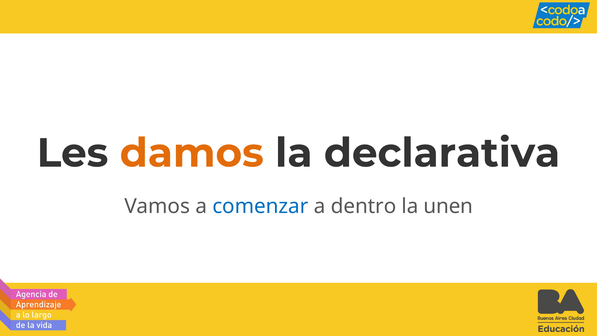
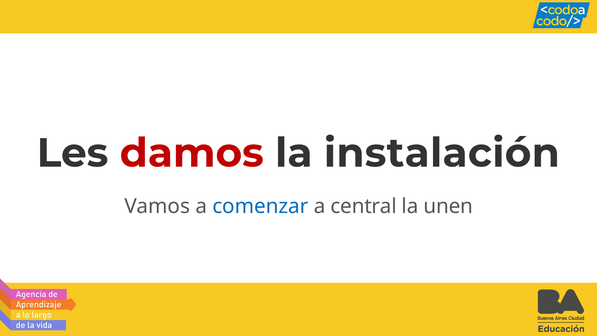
damos colour: orange -> red
declarativa: declarativa -> instalación
dentro: dentro -> central
